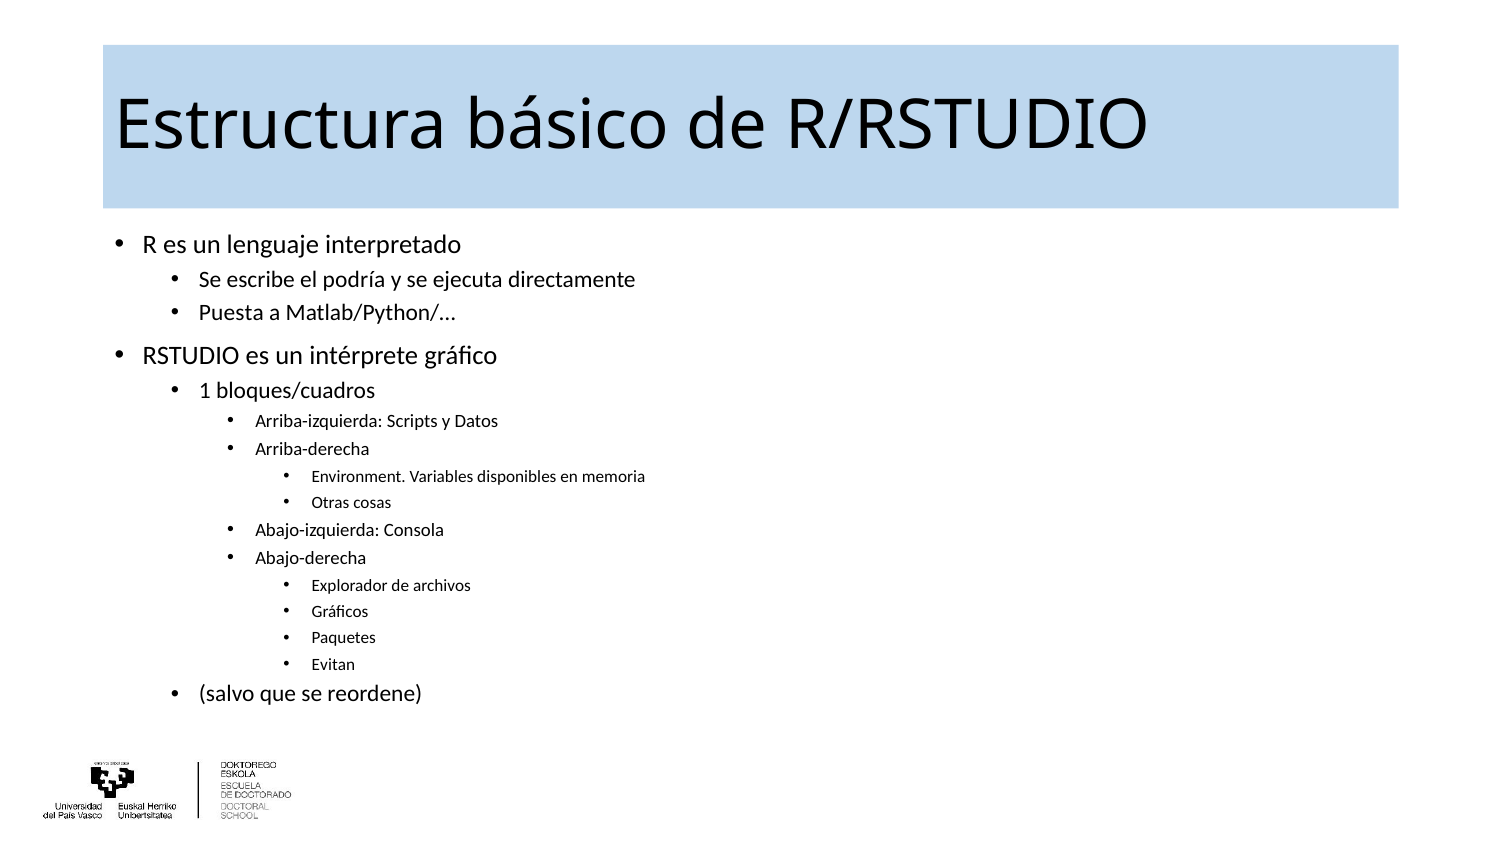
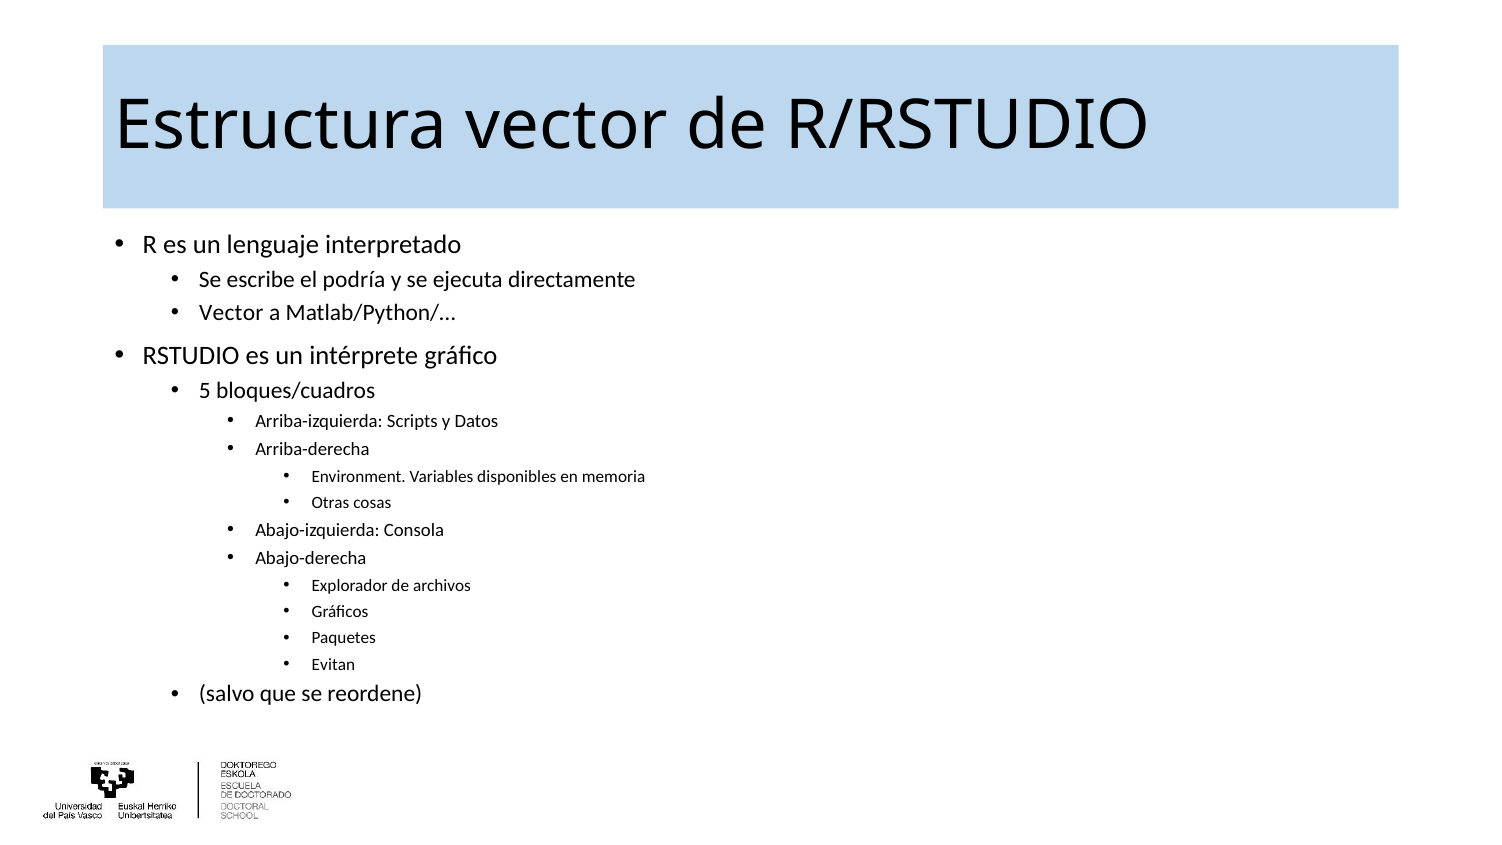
Estructura básico: básico -> vector
Puesta at (231, 313): Puesta -> Vector
1: 1 -> 5
